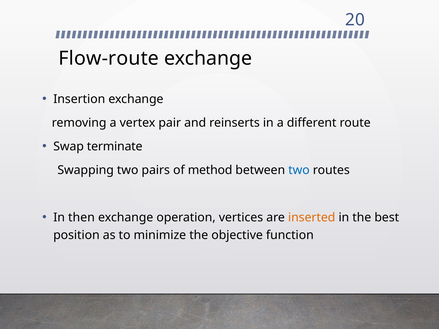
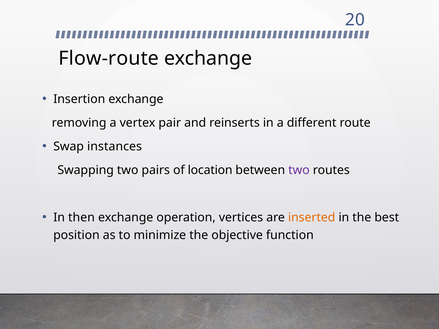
terminate: terminate -> instances
method: method -> location
two at (299, 170) colour: blue -> purple
